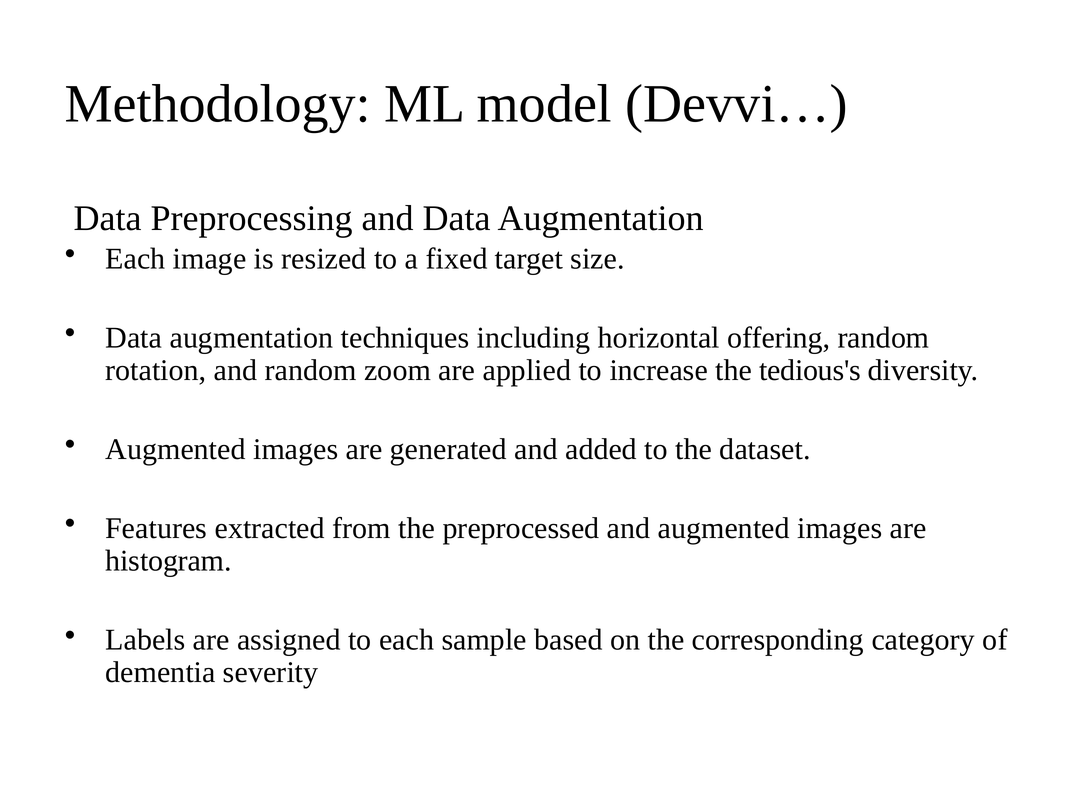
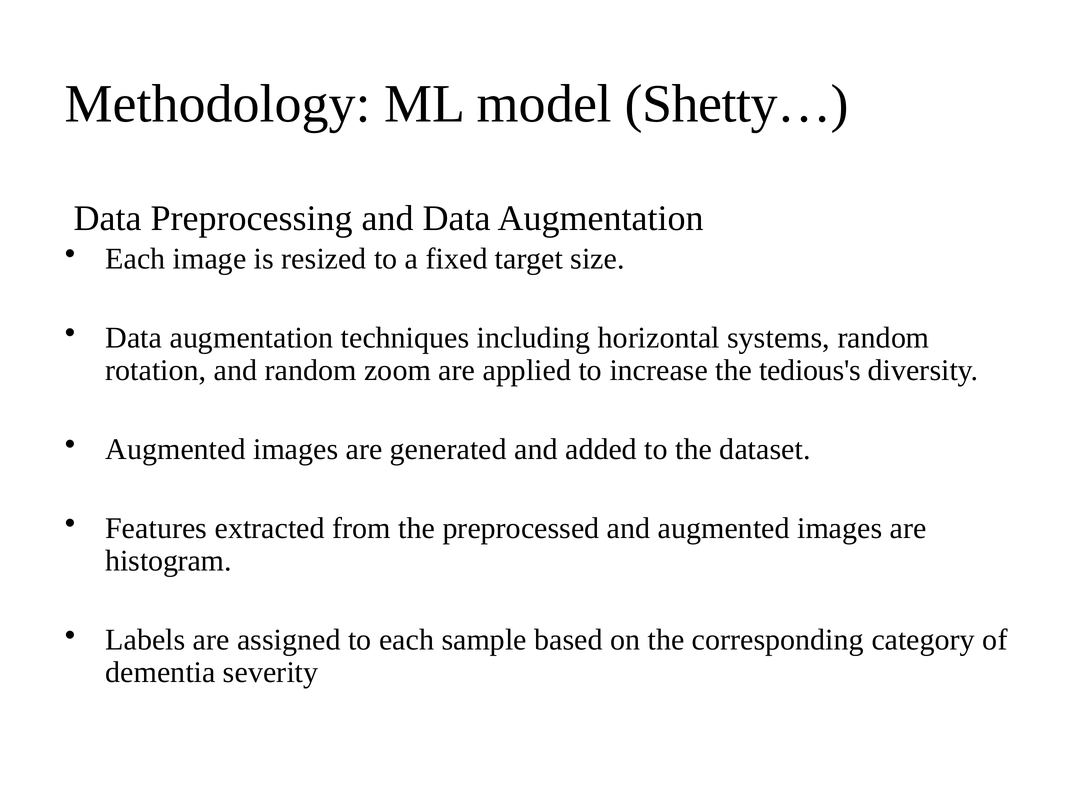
Devvi…: Devvi… -> Shetty…
offering: offering -> systems
